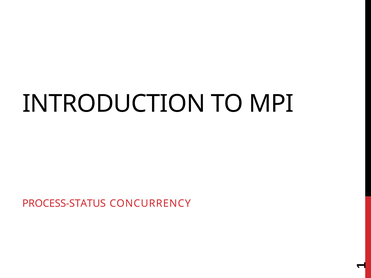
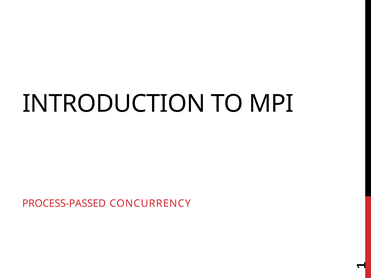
PROCESS-STATUS: PROCESS-STATUS -> PROCESS-PASSED
